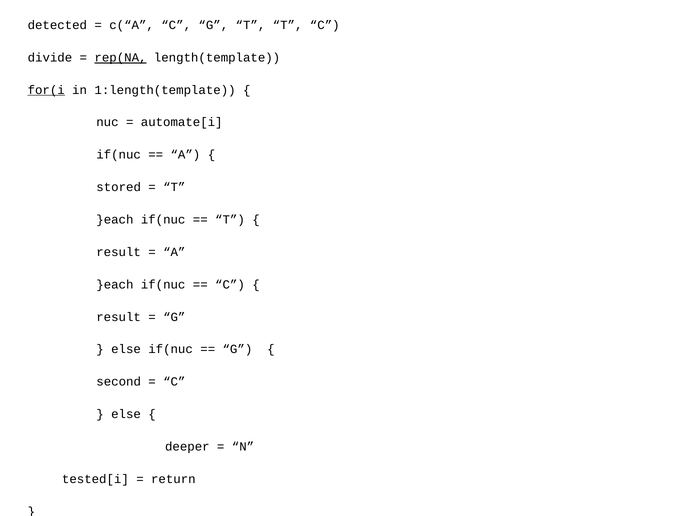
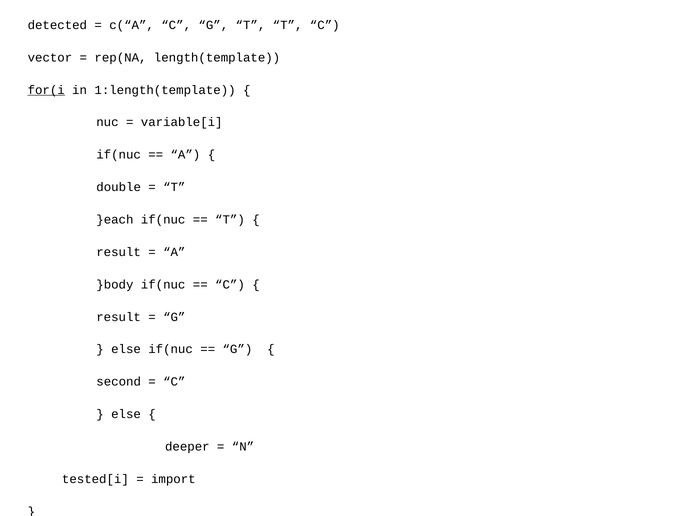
divide: divide -> vector
rep(NA underline: present -> none
automate[i: automate[i -> variable[i
stored: stored -> double
}each at (115, 284): }each -> }body
return: return -> import
